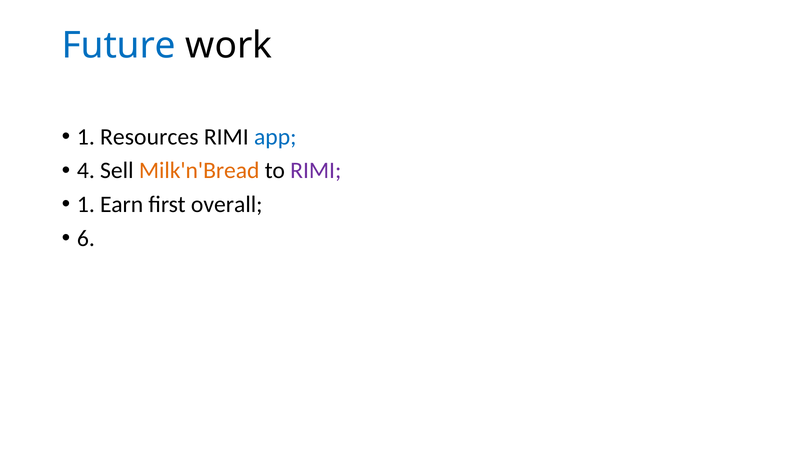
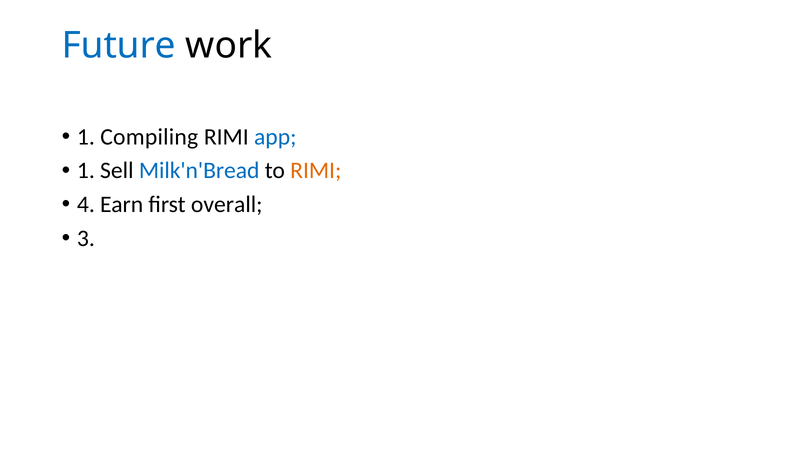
Resources: Resources -> Compiling
4 at (86, 171): 4 -> 1
Milk'n'Bread colour: orange -> blue
RIMI at (316, 171) colour: purple -> orange
1 at (86, 205): 1 -> 4
6: 6 -> 3
